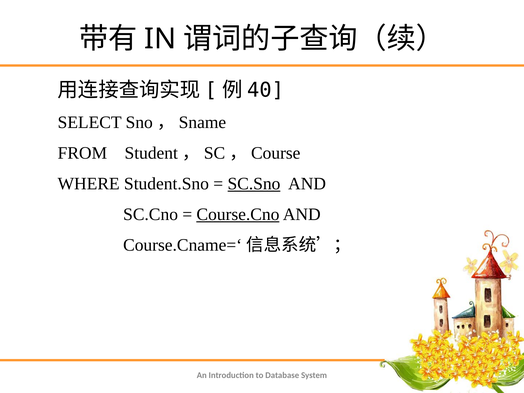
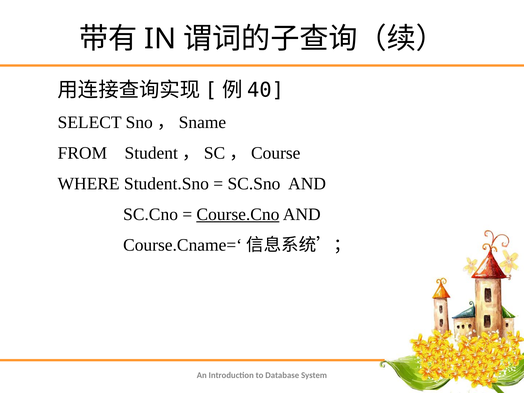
SC.Sno underline: present -> none
